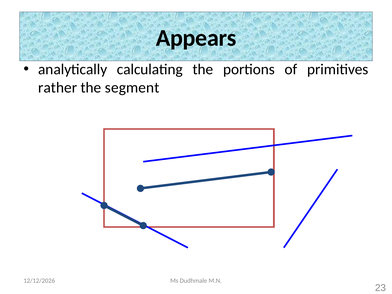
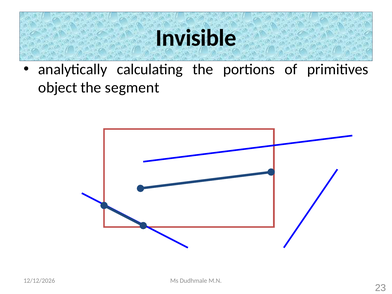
Appears: Appears -> Invisible
rather: rather -> object
